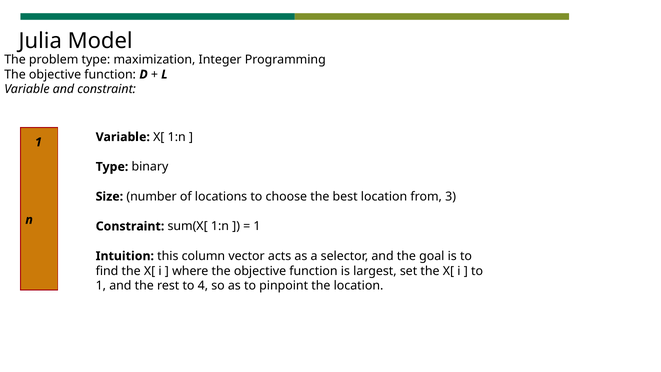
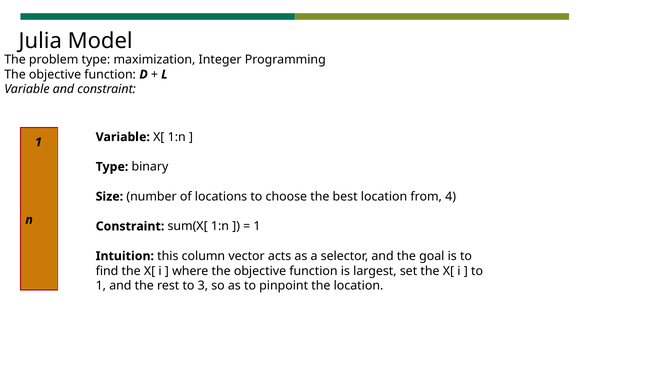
3: 3 -> 4
4: 4 -> 3
